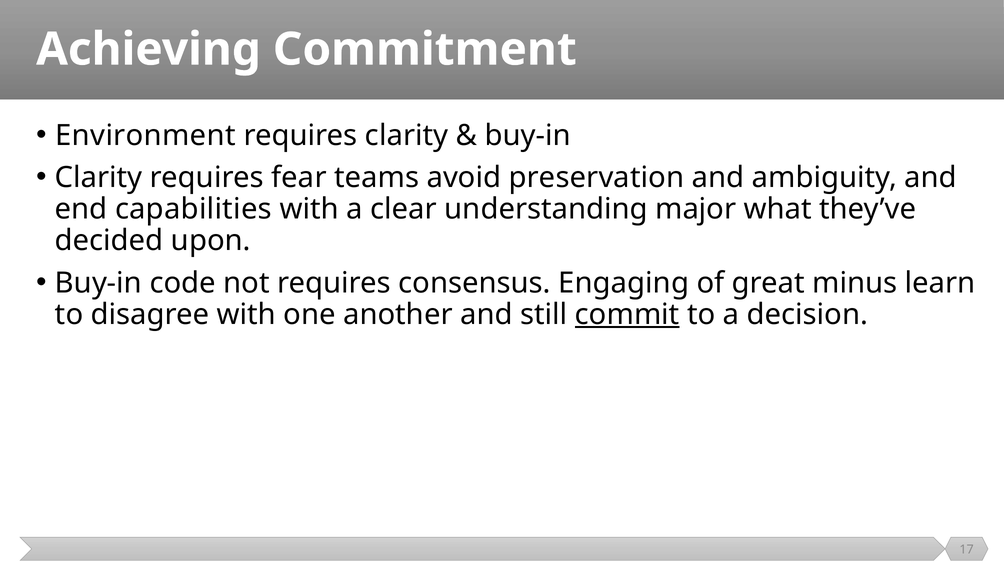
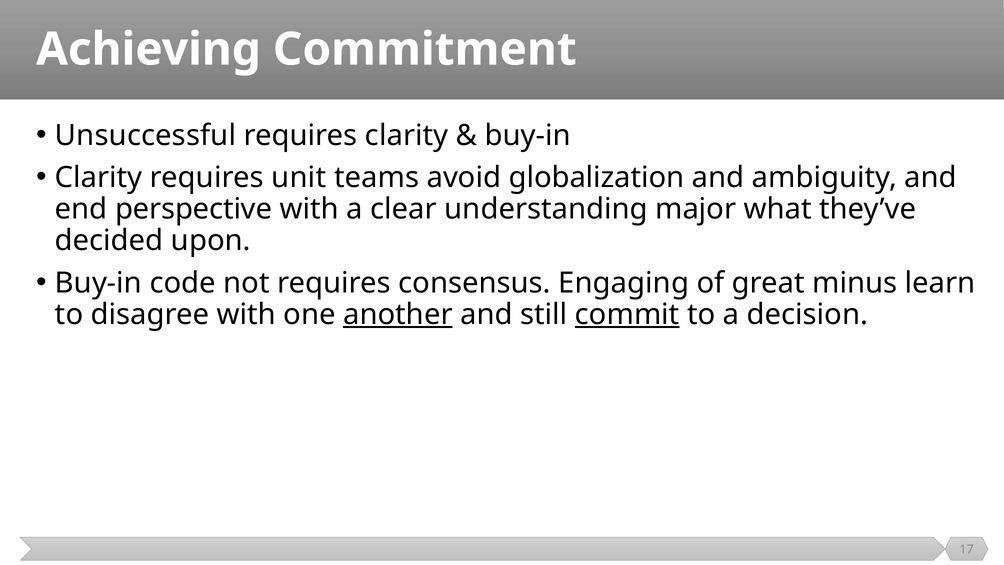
Environment: Environment -> Unsuccessful
fear: fear -> unit
preservation: preservation -> globalization
capabilities: capabilities -> perspective
another underline: none -> present
